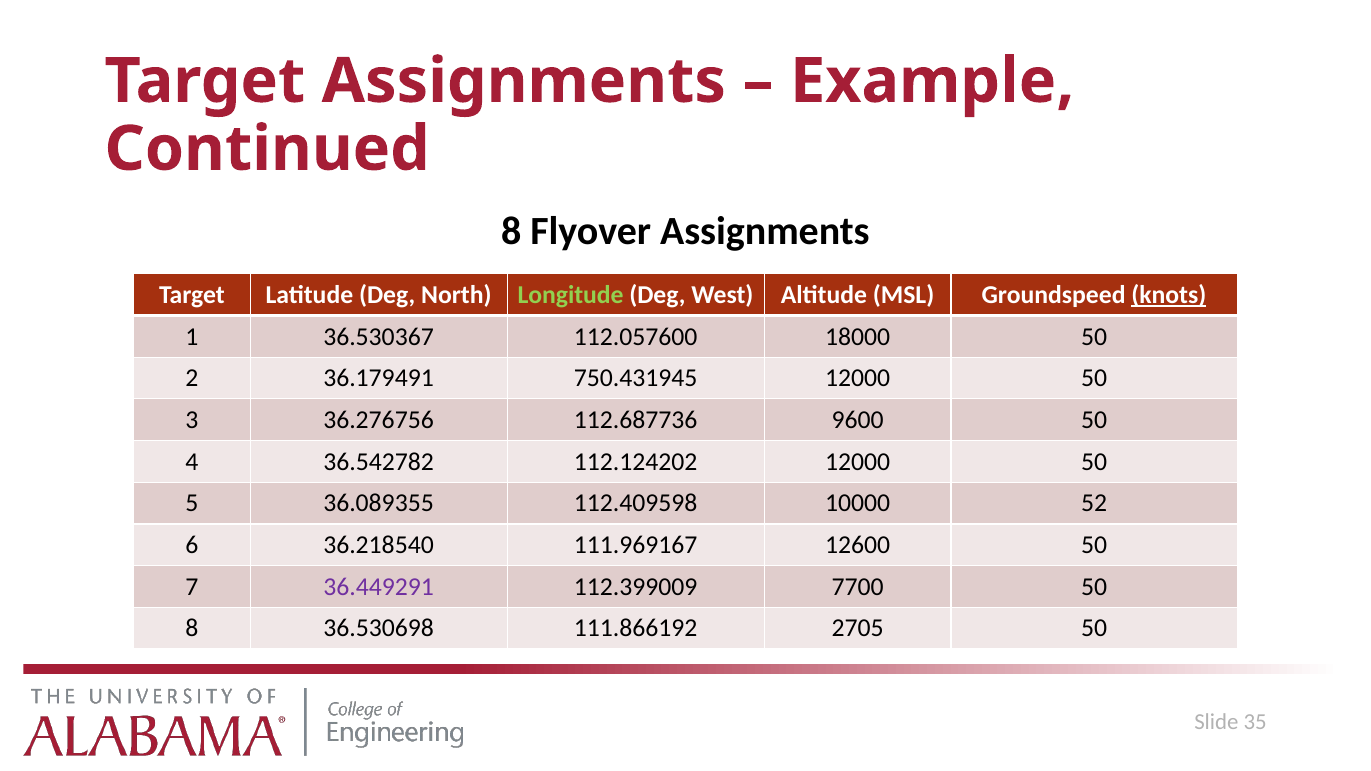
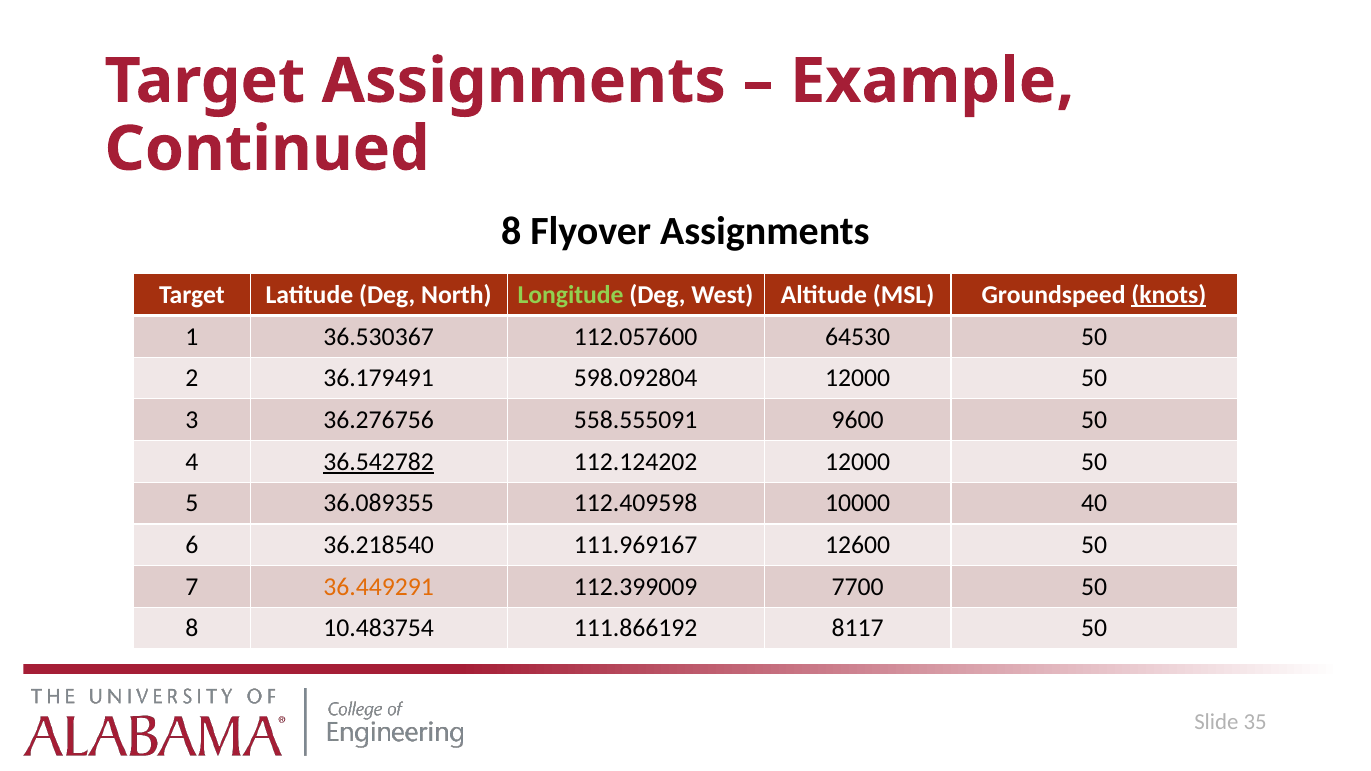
18000: 18000 -> 64530
750.431945: 750.431945 -> 598.092804
112.687736: 112.687736 -> 558.555091
36.542782 underline: none -> present
52: 52 -> 40
36.449291 colour: purple -> orange
36.530698: 36.530698 -> 10.483754
2705: 2705 -> 8117
